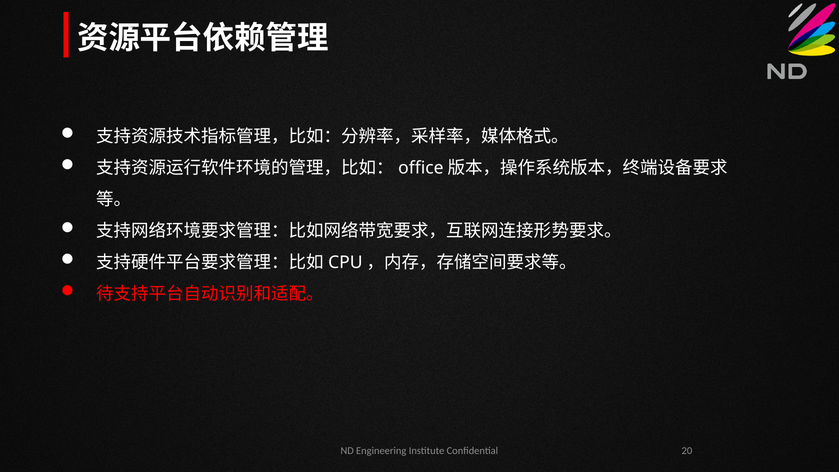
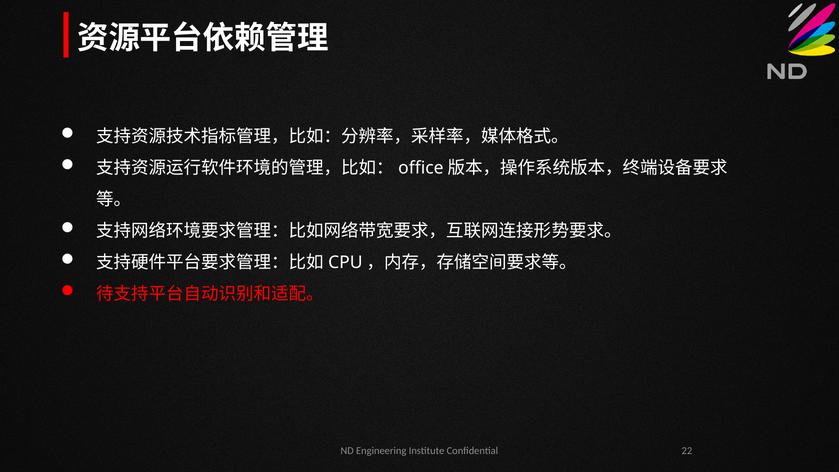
20: 20 -> 22
